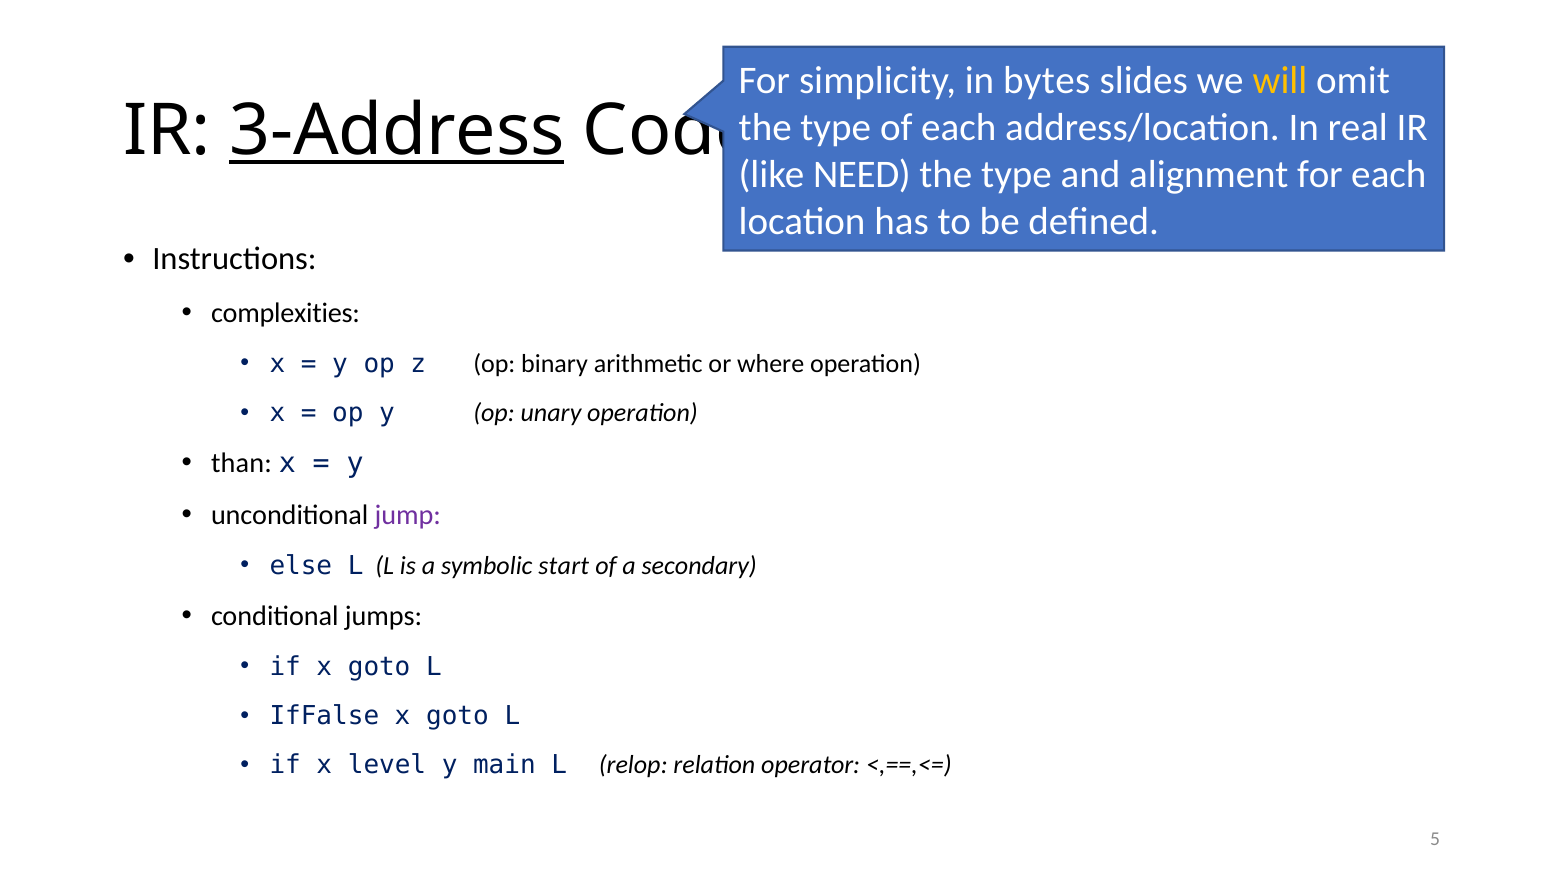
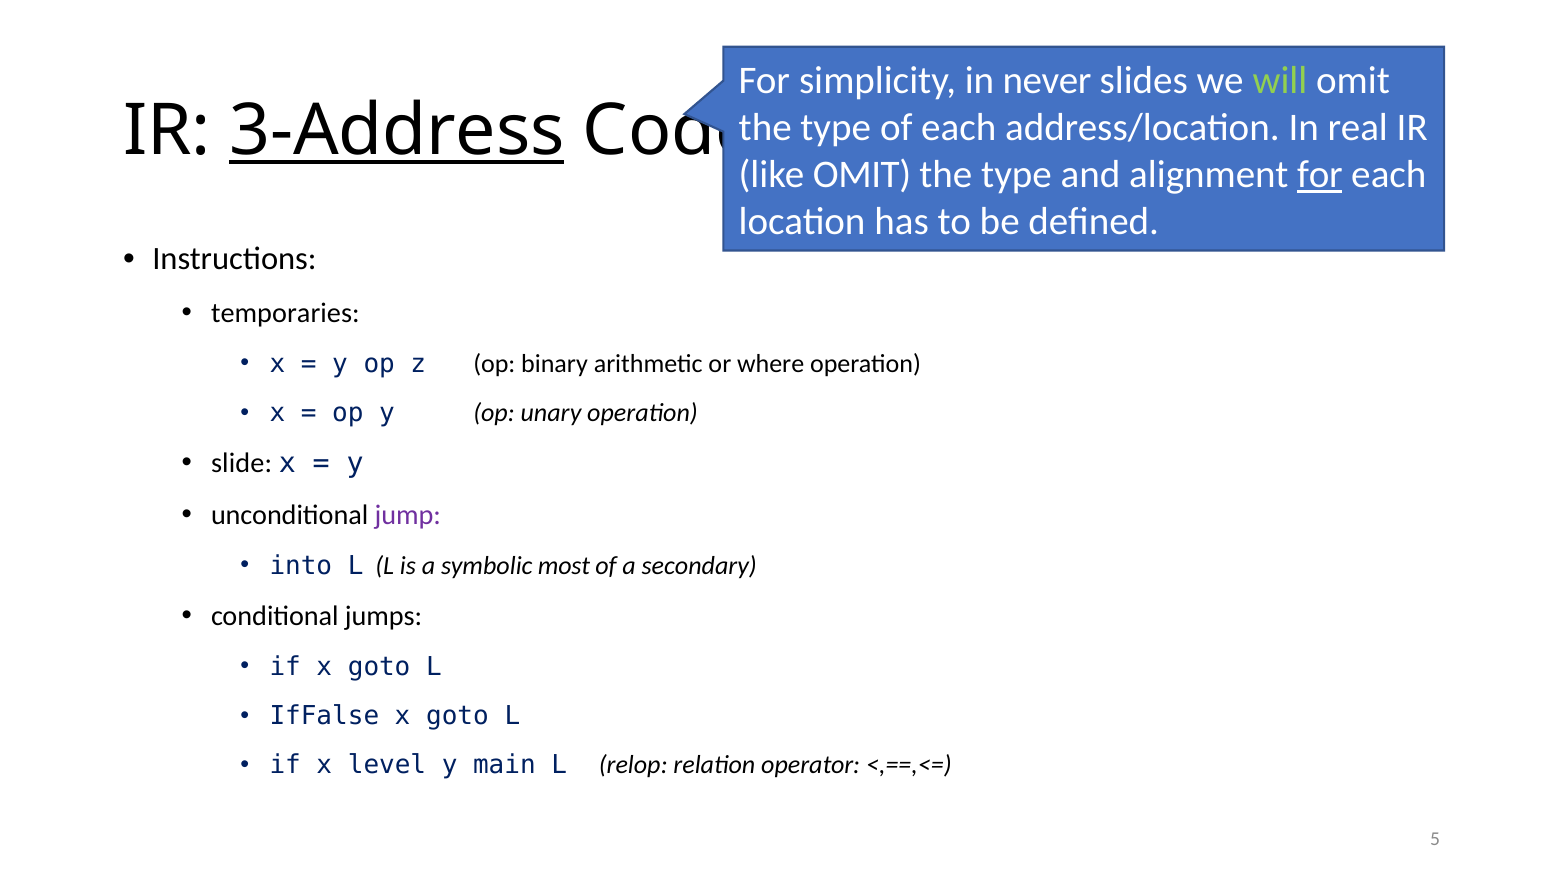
bytes: bytes -> never
will colour: yellow -> light green
like NEED: NEED -> OMIT
for at (1320, 175) underline: none -> present
complexities: complexities -> temporaries
than: than -> slide
else: else -> into
start: start -> most
